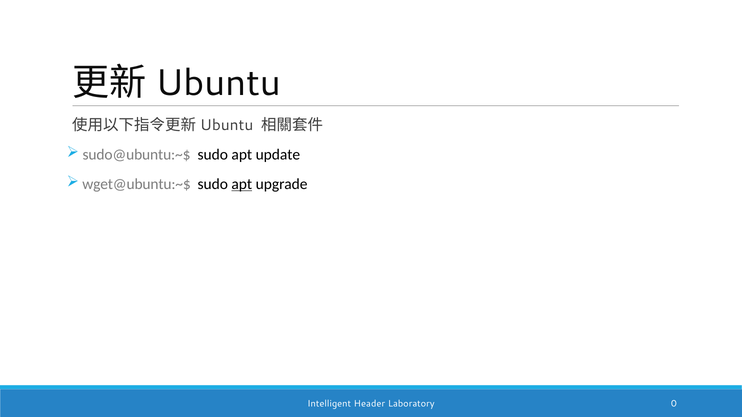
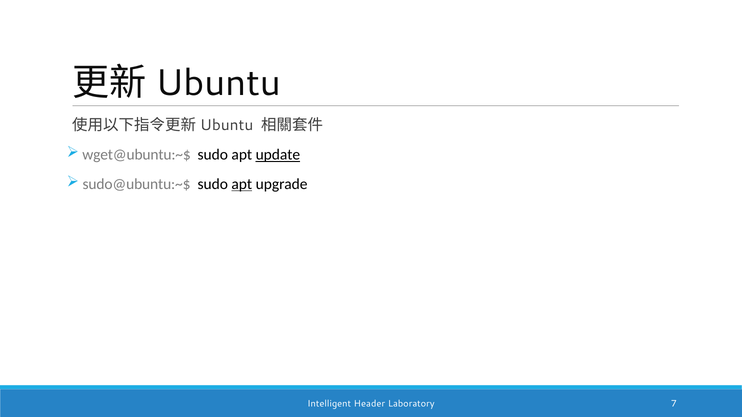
sudo@ubuntu:~$: sudo@ubuntu:~$ -> wget@ubuntu:~$
update underline: none -> present
wget@ubuntu:~$: wget@ubuntu:~$ -> sudo@ubuntu:~$
0: 0 -> 7
